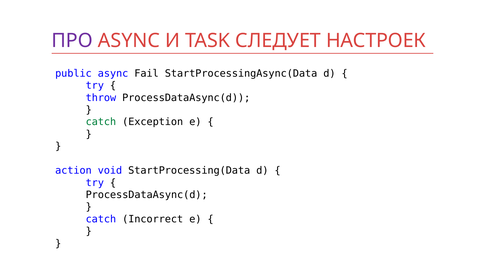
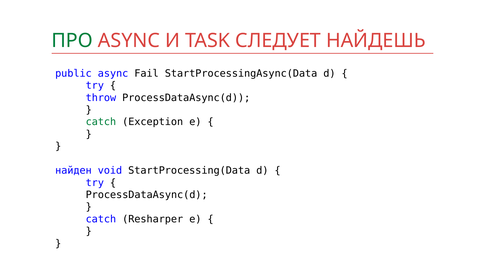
ПРО colour: purple -> green
НАСТРОЕК: НАСТРОЕК -> НАЙДЕШЬ
action: action -> найден
Incorrect: Incorrect -> Resharper
